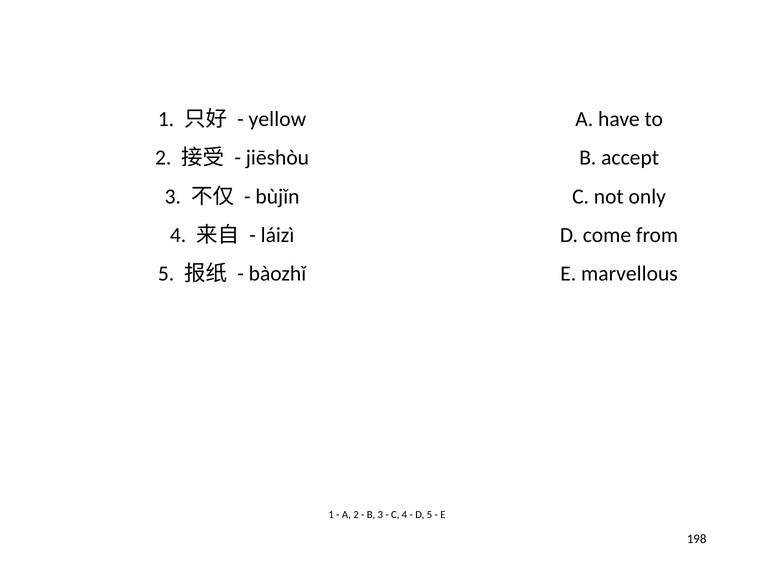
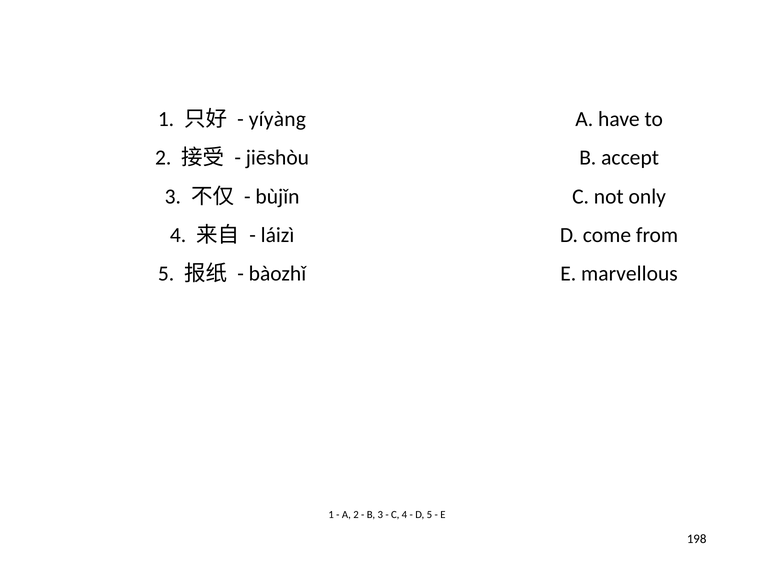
yellow: yellow -> yíyàng
